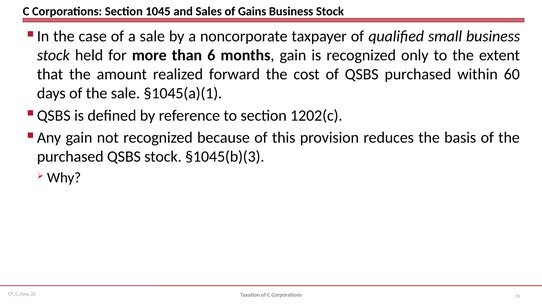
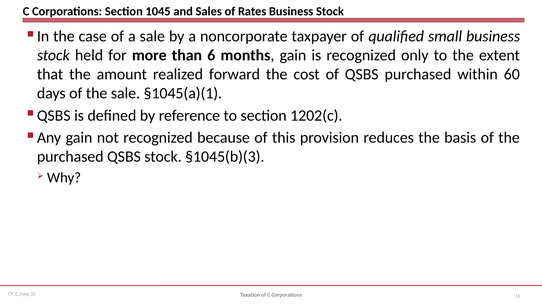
Gains: Gains -> Rates
